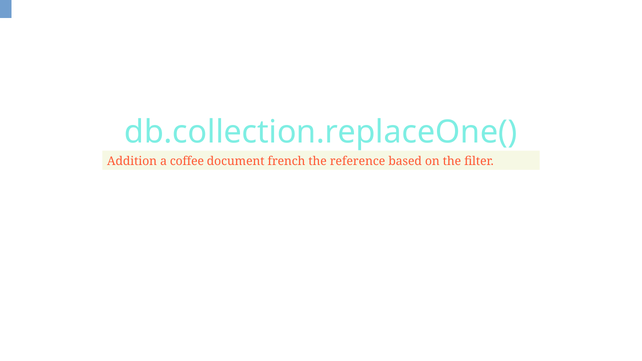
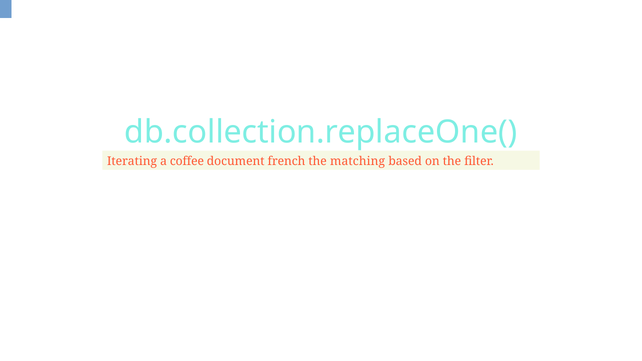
Addition: Addition -> Iterating
reference: reference -> matching
